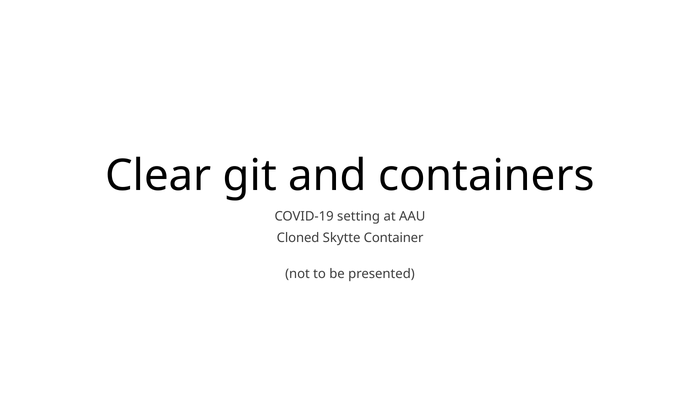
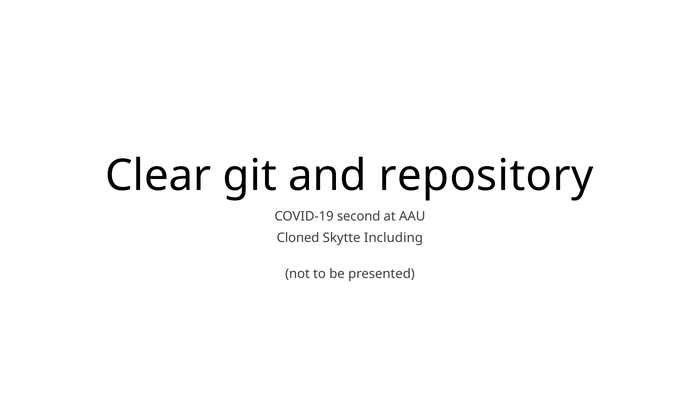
containers: containers -> repository
setting: setting -> second
Container: Container -> Including
